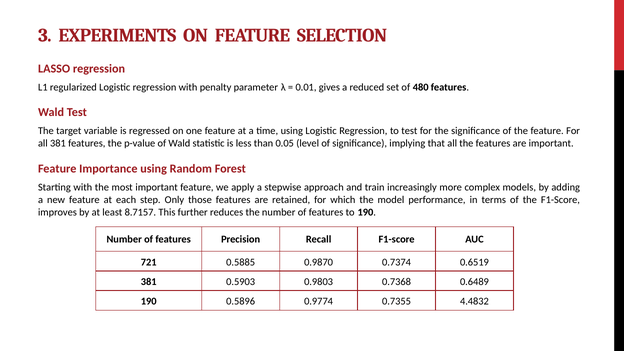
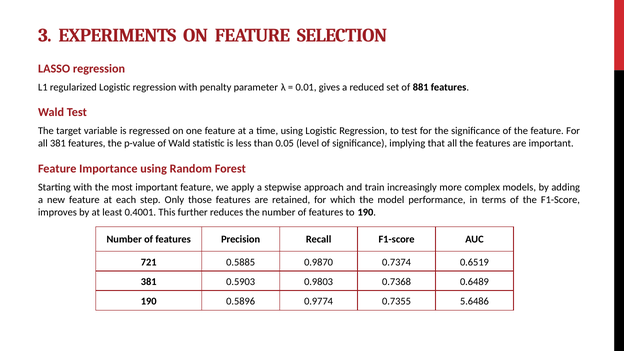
480: 480 -> 881
8.7157: 8.7157 -> 0.4001
4.4832: 4.4832 -> 5.6486
